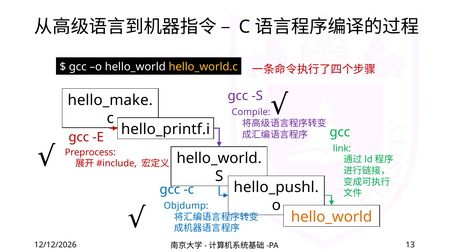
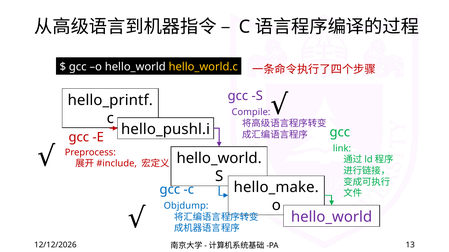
hello_make: hello_make -> hello_printf
hello_printf.i: hello_printf.i -> hello_pushl.i
hello_pushl: hello_pushl -> hello_make
hello_world at (332, 217) colour: orange -> purple
